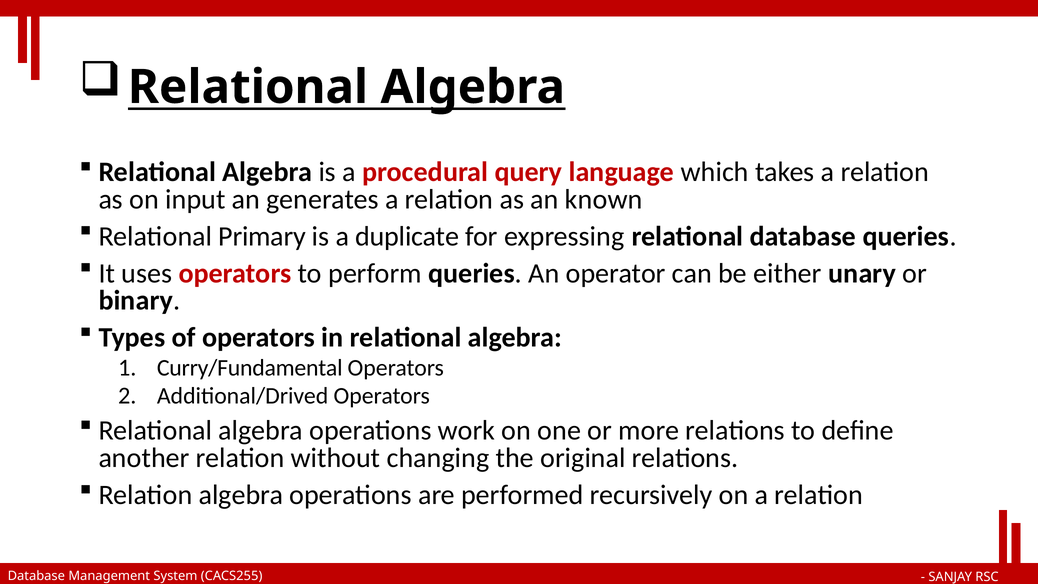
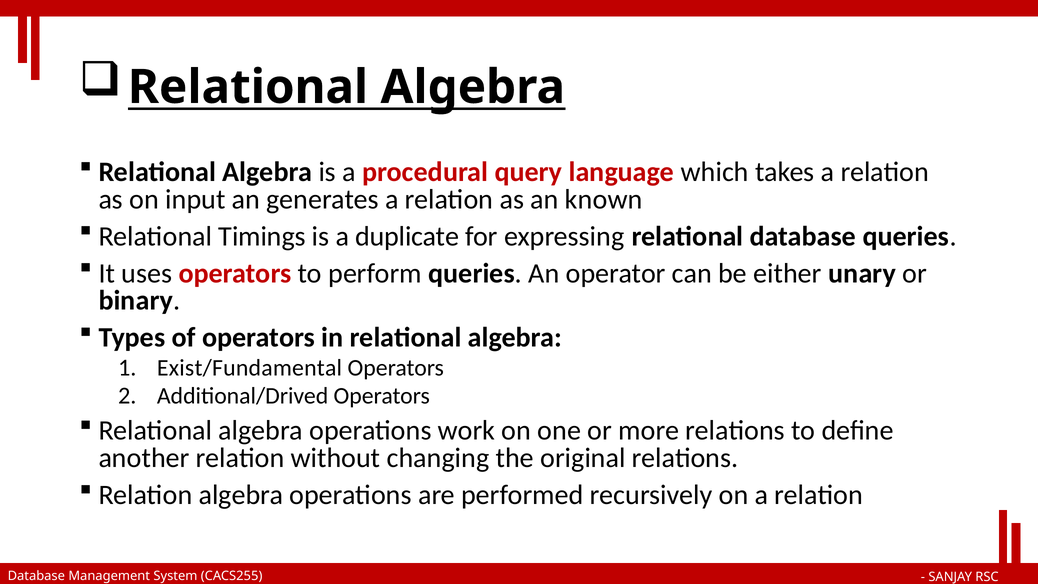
Primary: Primary -> Timings
Curry/Fundamental: Curry/Fundamental -> Exist/Fundamental
